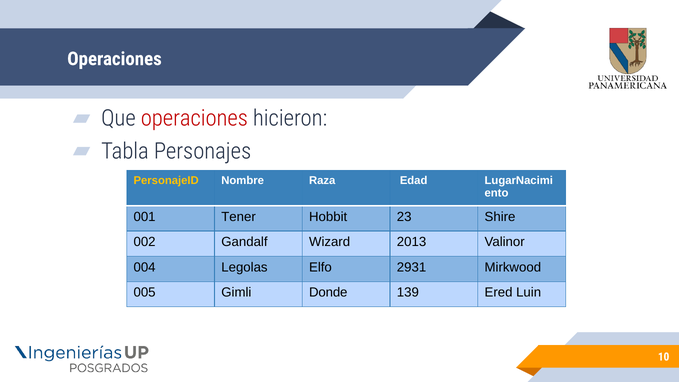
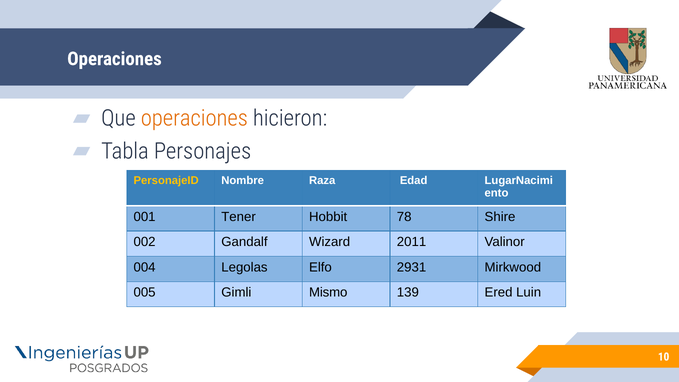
operaciones at (194, 118) colour: red -> orange
23: 23 -> 78
2013: 2013 -> 2011
Donde: Donde -> Mismo
